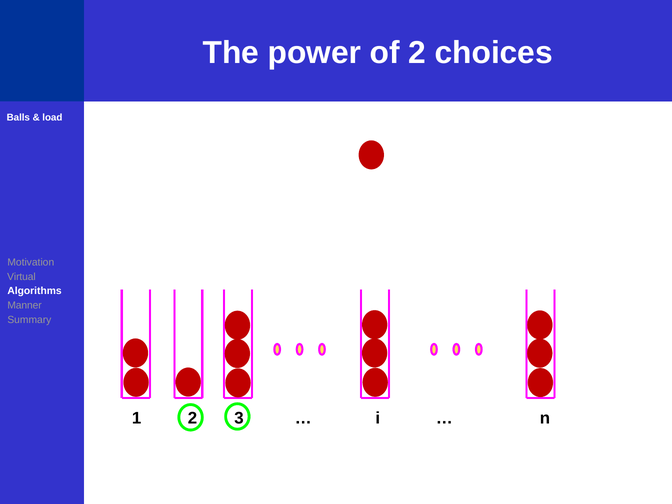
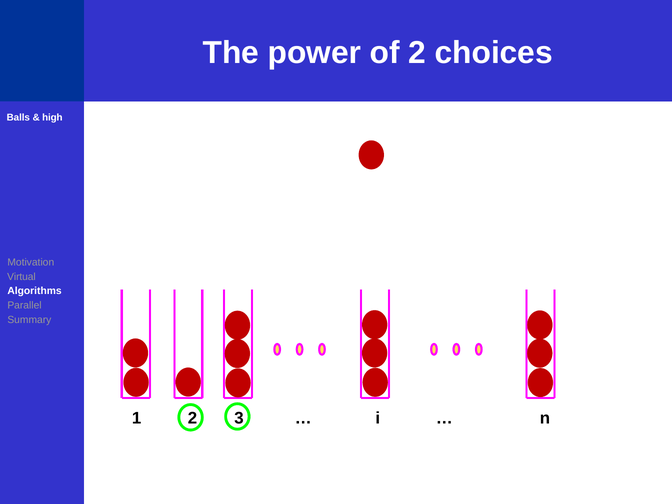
load: load -> high
Manner: Manner -> Parallel
